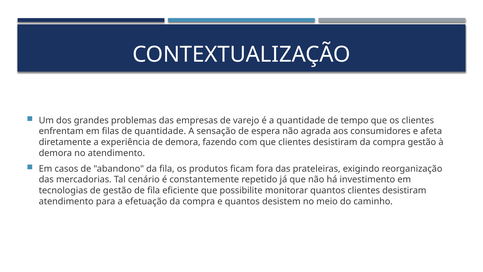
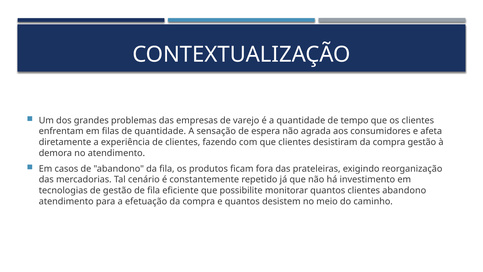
de demora: demora -> clientes
quantos clientes desistiram: desistiram -> abandono
